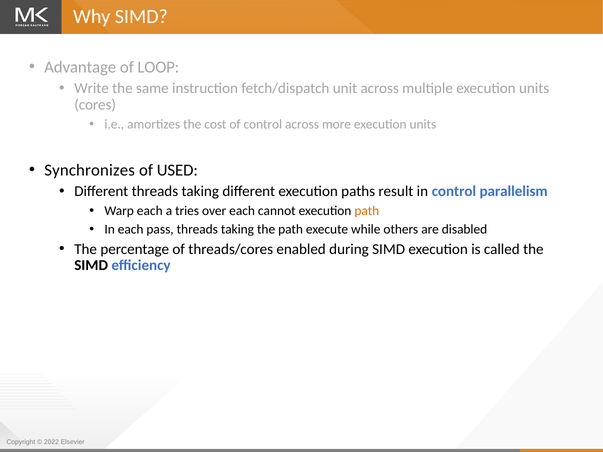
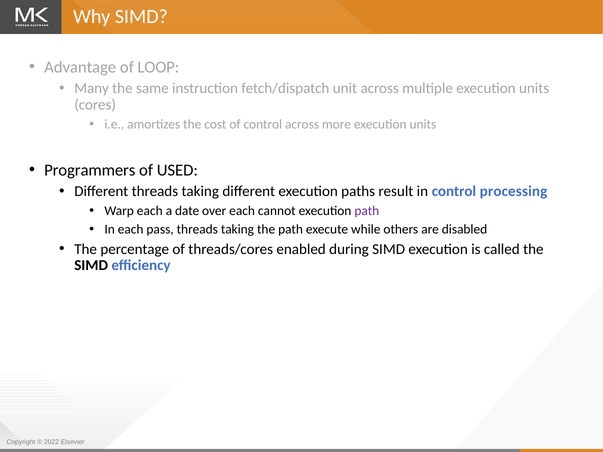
Write: Write -> Many
Synchronizes: Synchronizes -> Programmers
parallelism: parallelism -> processing
tries: tries -> date
path at (367, 211) colour: orange -> purple
